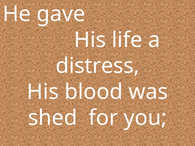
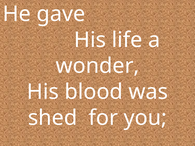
distress: distress -> wonder
